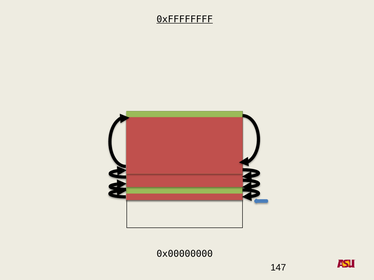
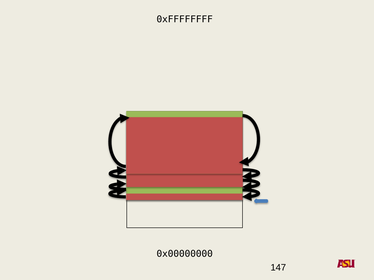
0xFFFFFFFF underline: present -> none
